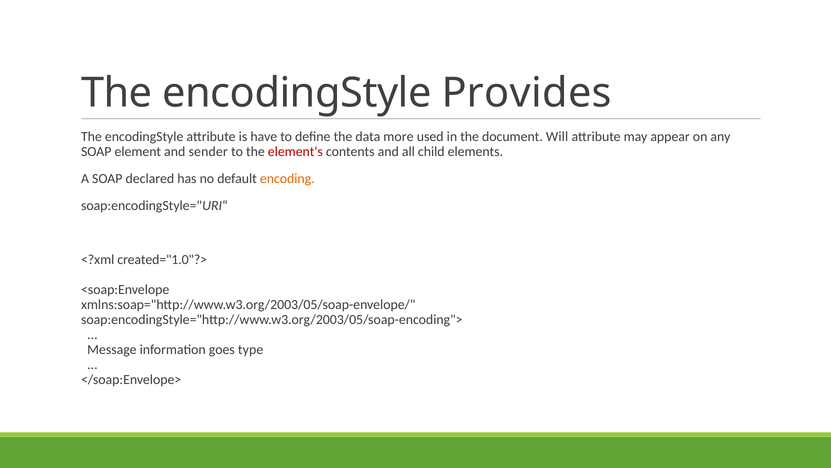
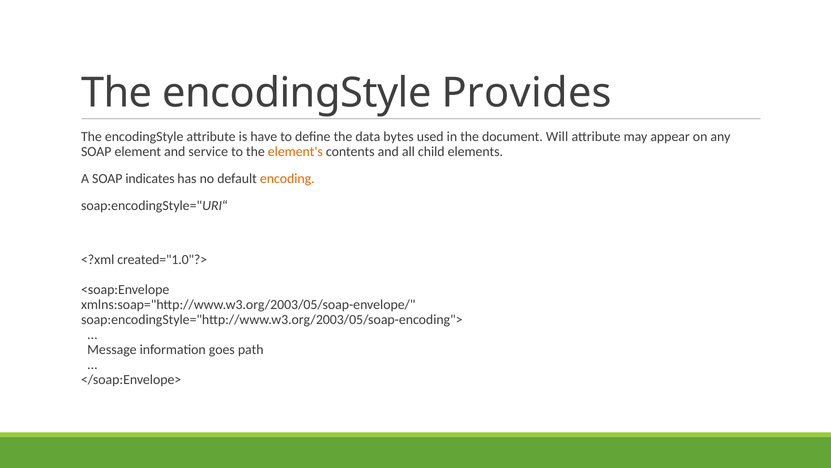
more: more -> bytes
sender: sender -> service
element's colour: red -> orange
declared: declared -> indicates
type: type -> path
